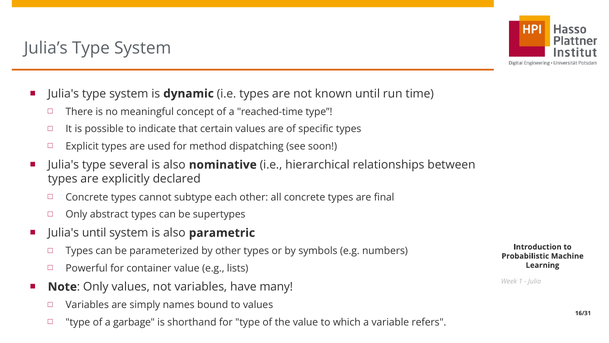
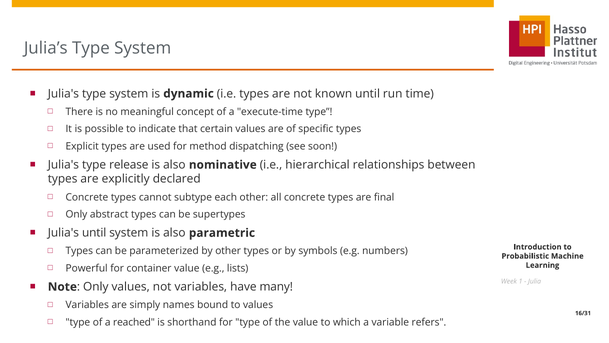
reached-time: reached-time -> execute-time
several: several -> release
garbage: garbage -> reached
